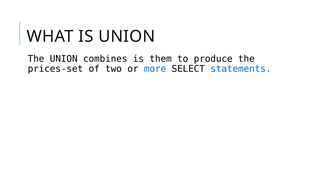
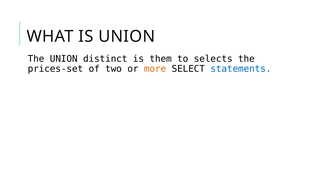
combines: combines -> distinct
produce: produce -> selects
more colour: blue -> orange
